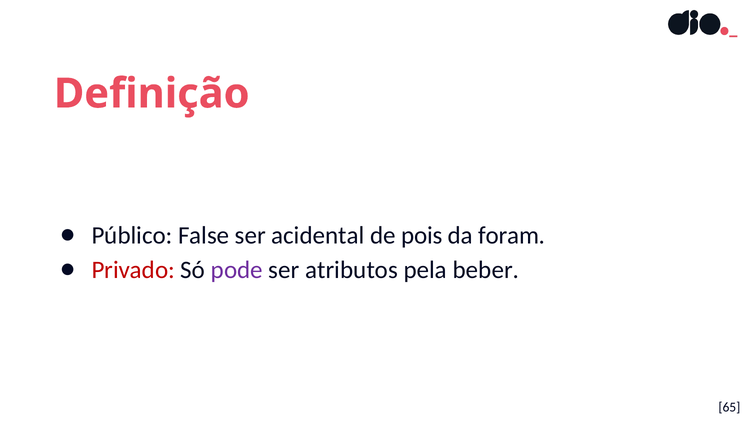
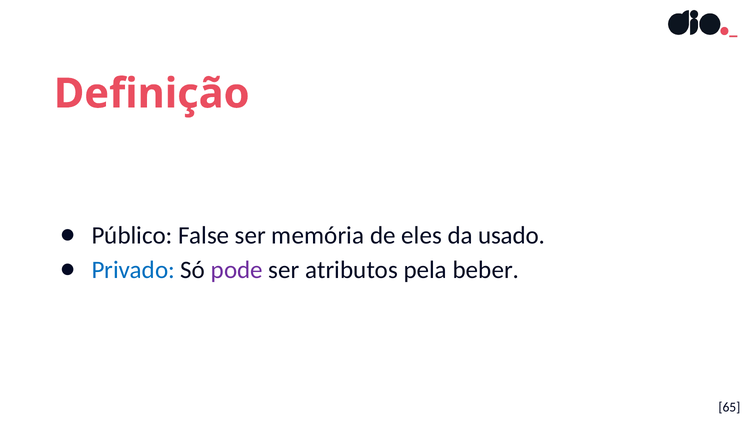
acidental: acidental -> memória
pois: pois -> eles
foram: foram -> usado
Privado colour: red -> blue
